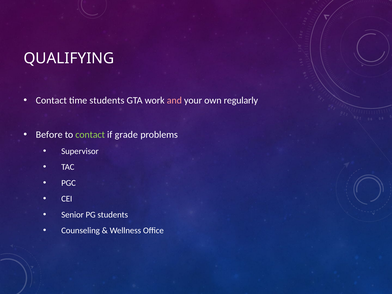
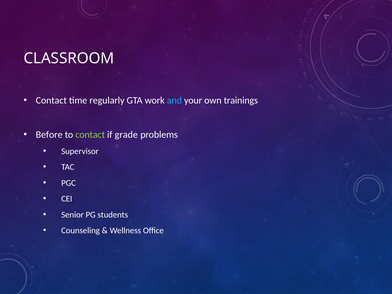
QUALIFYING: QUALIFYING -> CLASSROOM
time students: students -> regularly
and colour: pink -> light blue
regularly: regularly -> trainings
